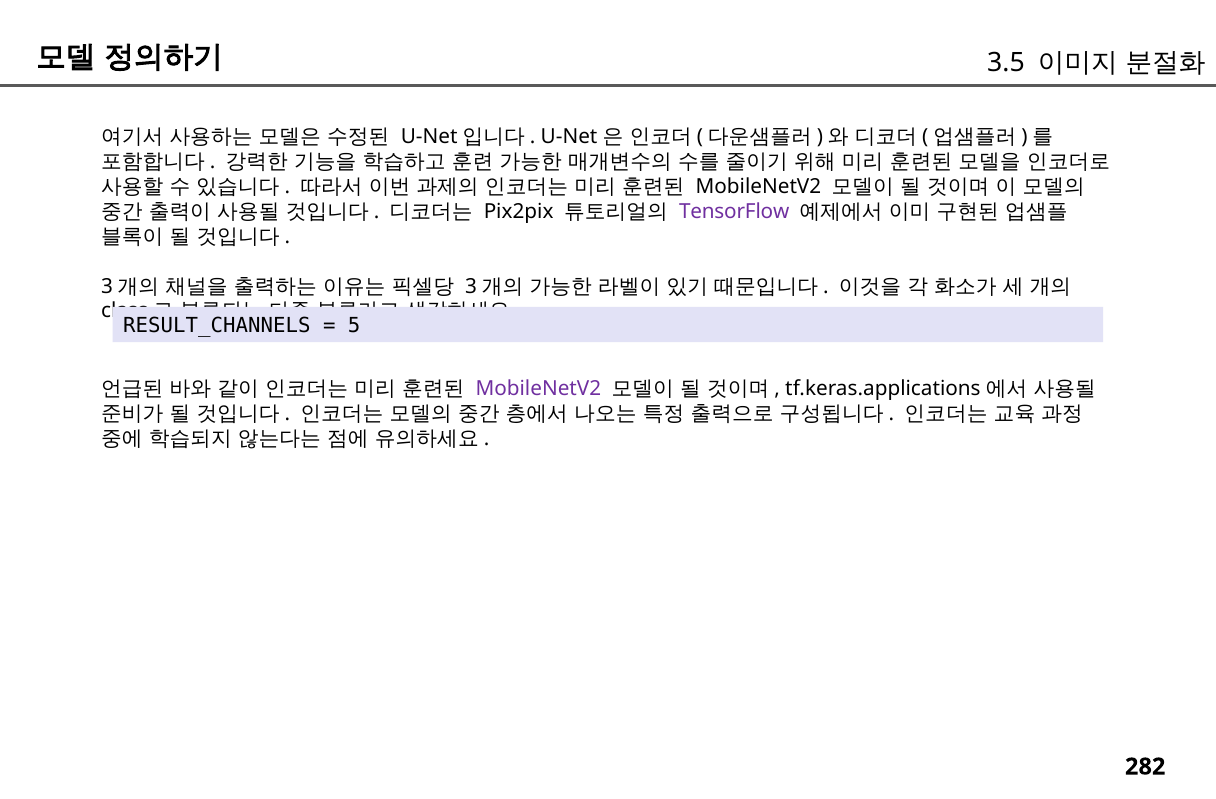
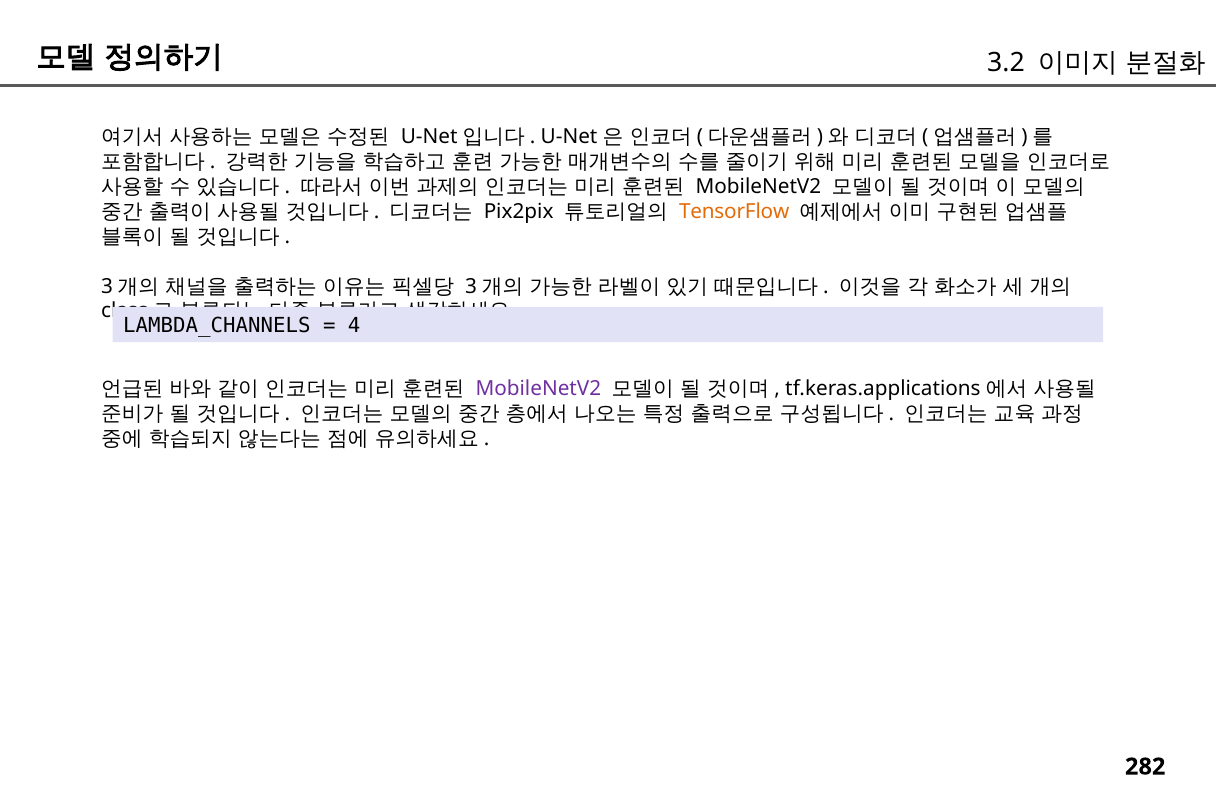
3.5: 3.5 -> 3.2
TensorFlow colour: purple -> orange
RESULT_CHANNELS: RESULT_CHANNELS -> LAMBDA_CHANNELS
5: 5 -> 4
